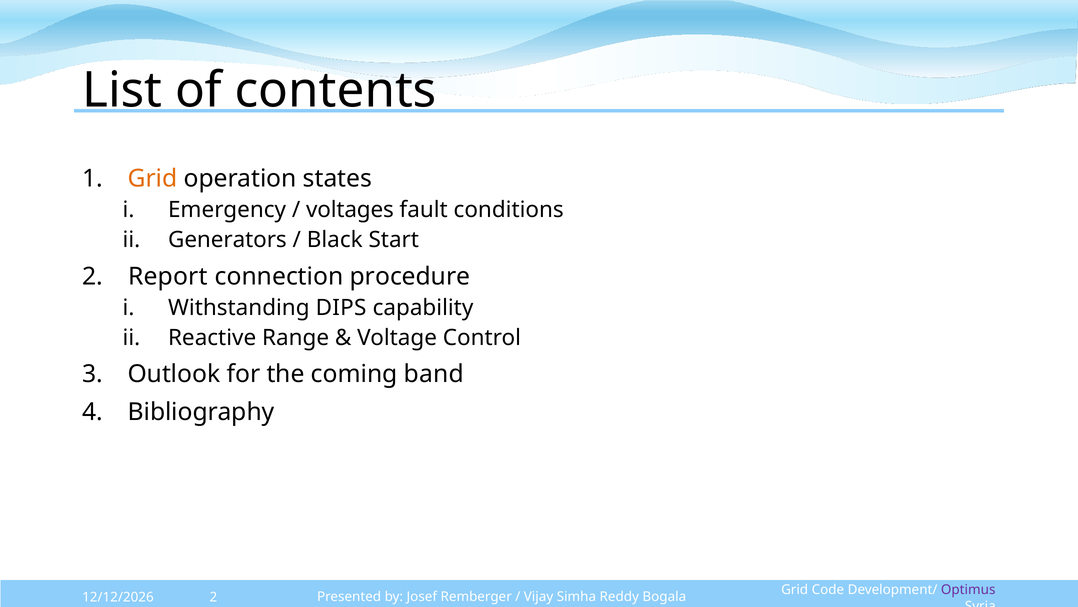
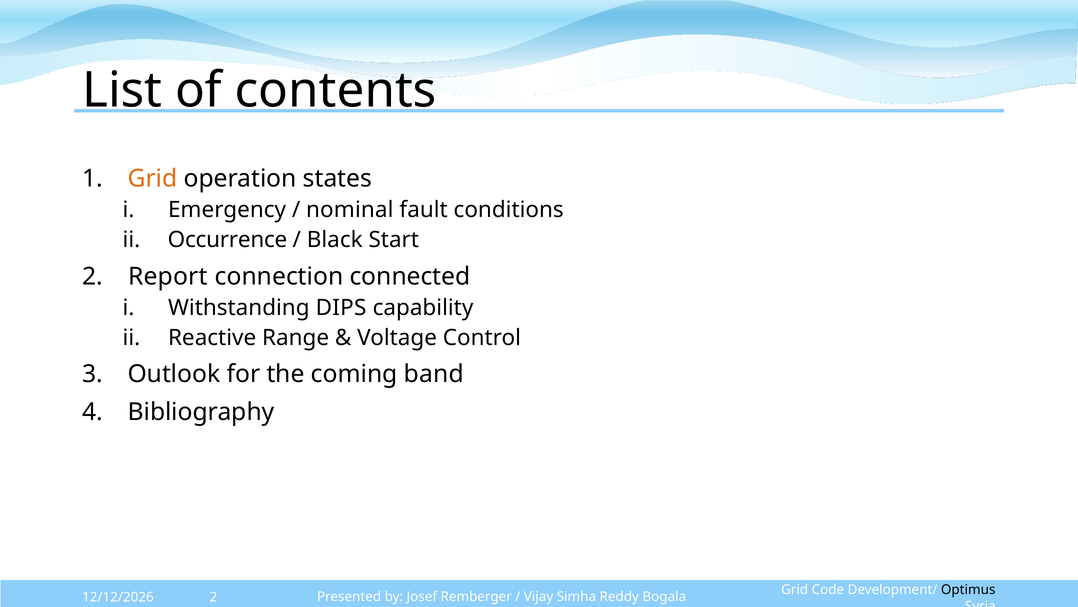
voltages: voltages -> nominal
Generators: Generators -> Occurrence
procedure: procedure -> connected
Optimus colour: purple -> black
